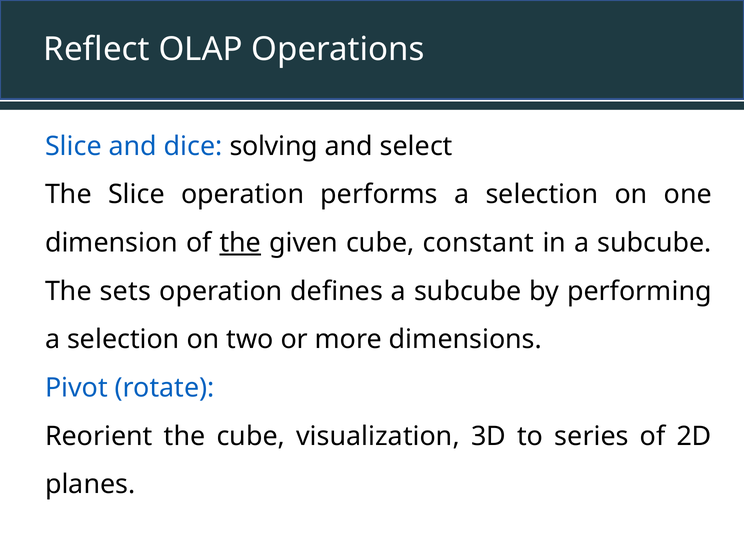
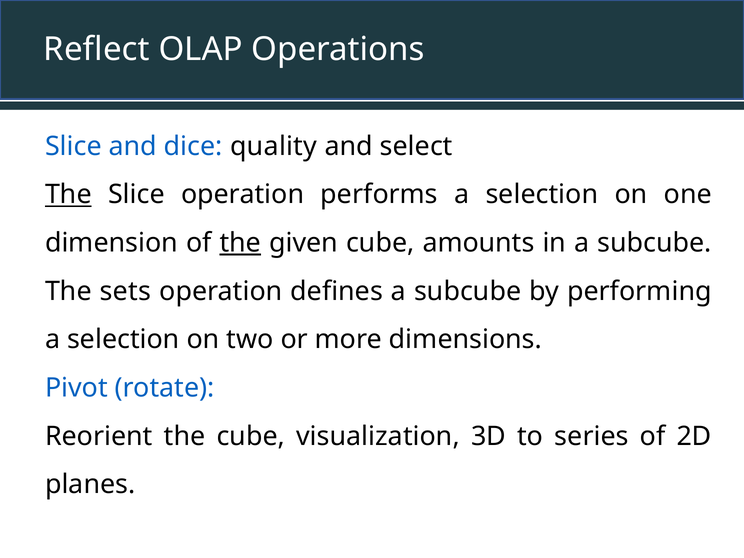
solving: solving -> quality
The at (68, 195) underline: none -> present
constant: constant -> amounts
